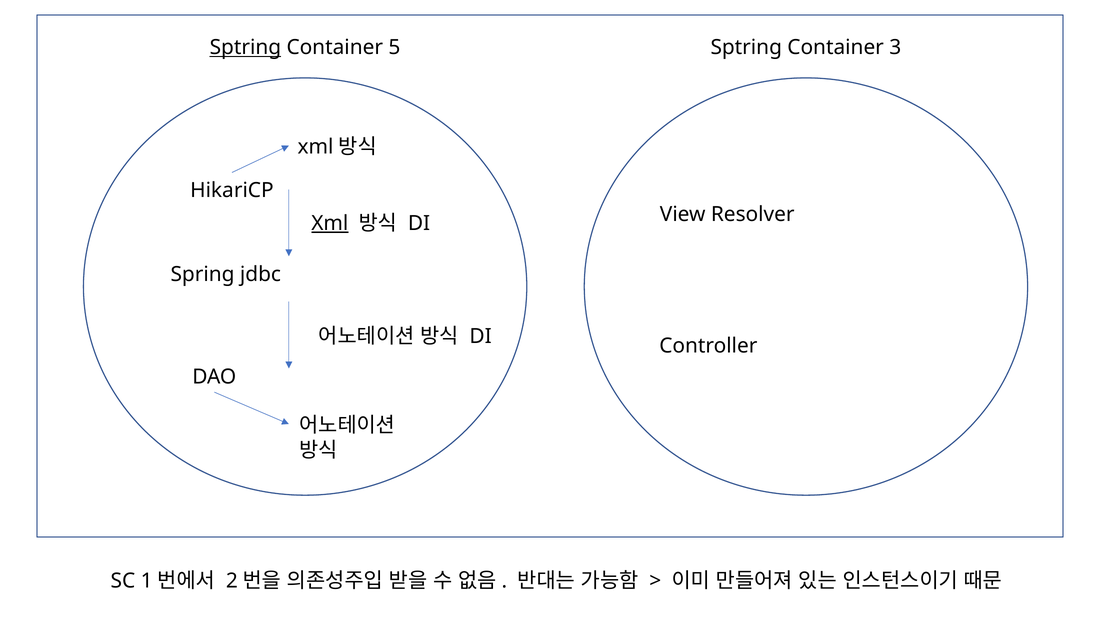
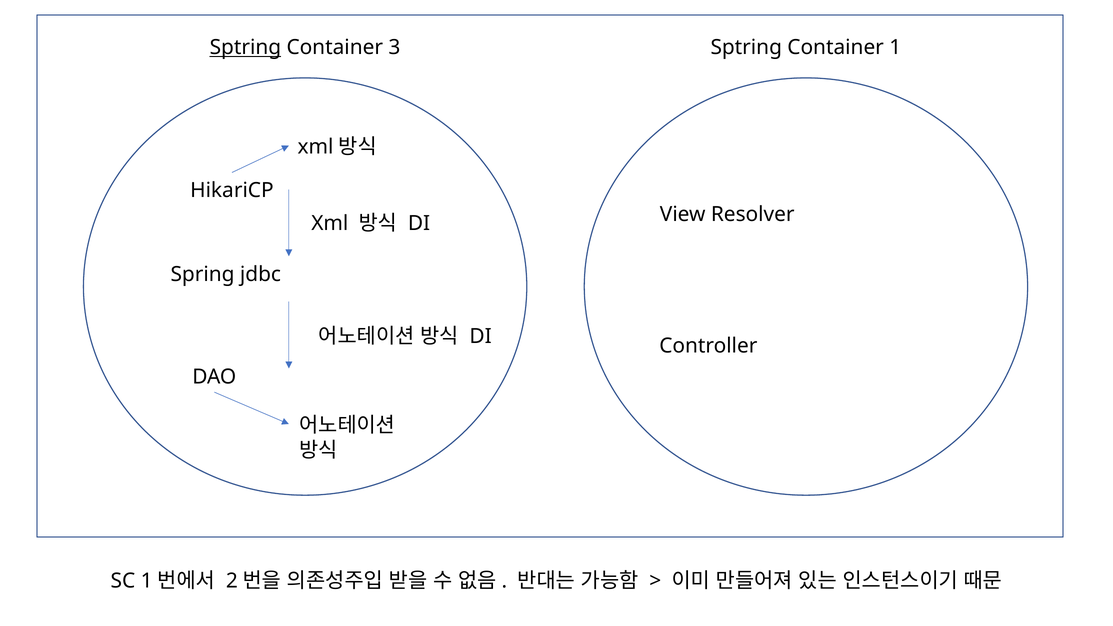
5: 5 -> 3
3: 3 -> 1
Xml underline: present -> none
